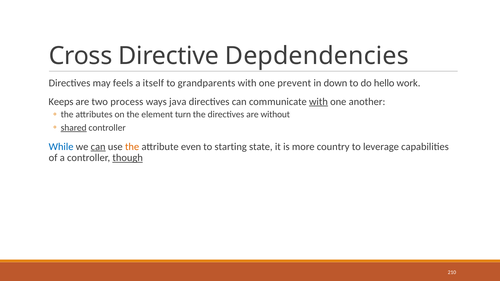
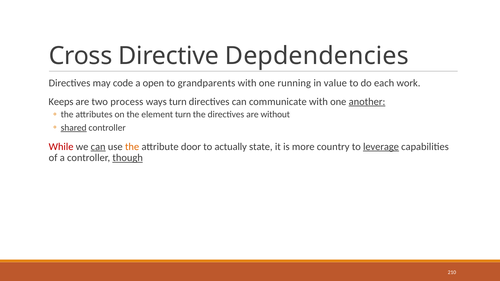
feels: feels -> code
itself: itself -> open
prevent: prevent -> running
down: down -> value
hello: hello -> each
ways java: java -> turn
with at (318, 102) underline: present -> none
another underline: none -> present
While colour: blue -> red
even: even -> door
starting: starting -> actually
leverage underline: none -> present
